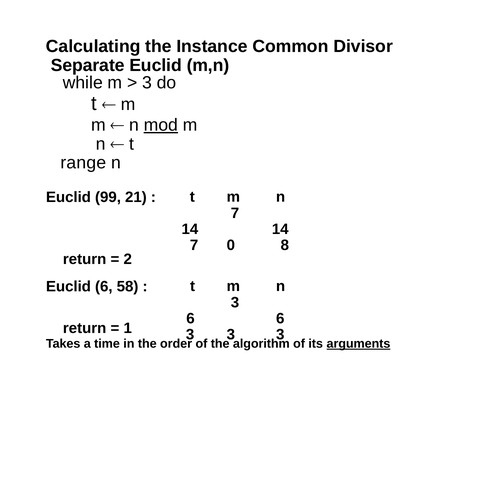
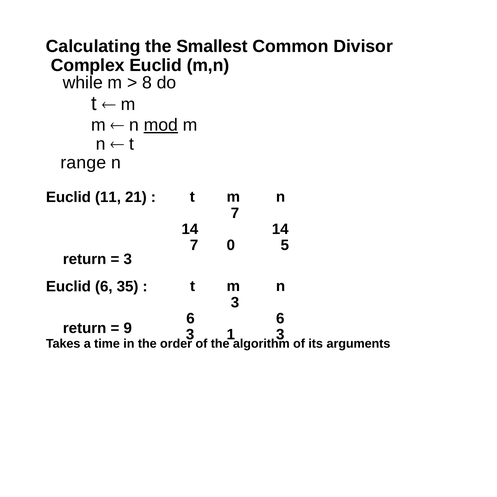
Instance: Instance -> Smallest
Separate: Separate -> Complex
3 at (147, 83): 3 -> 8
99: 99 -> 11
8: 8 -> 5
2 at (128, 259): 2 -> 3
58: 58 -> 35
1: 1 -> 9
3 at (231, 334): 3 -> 1
arguments underline: present -> none
